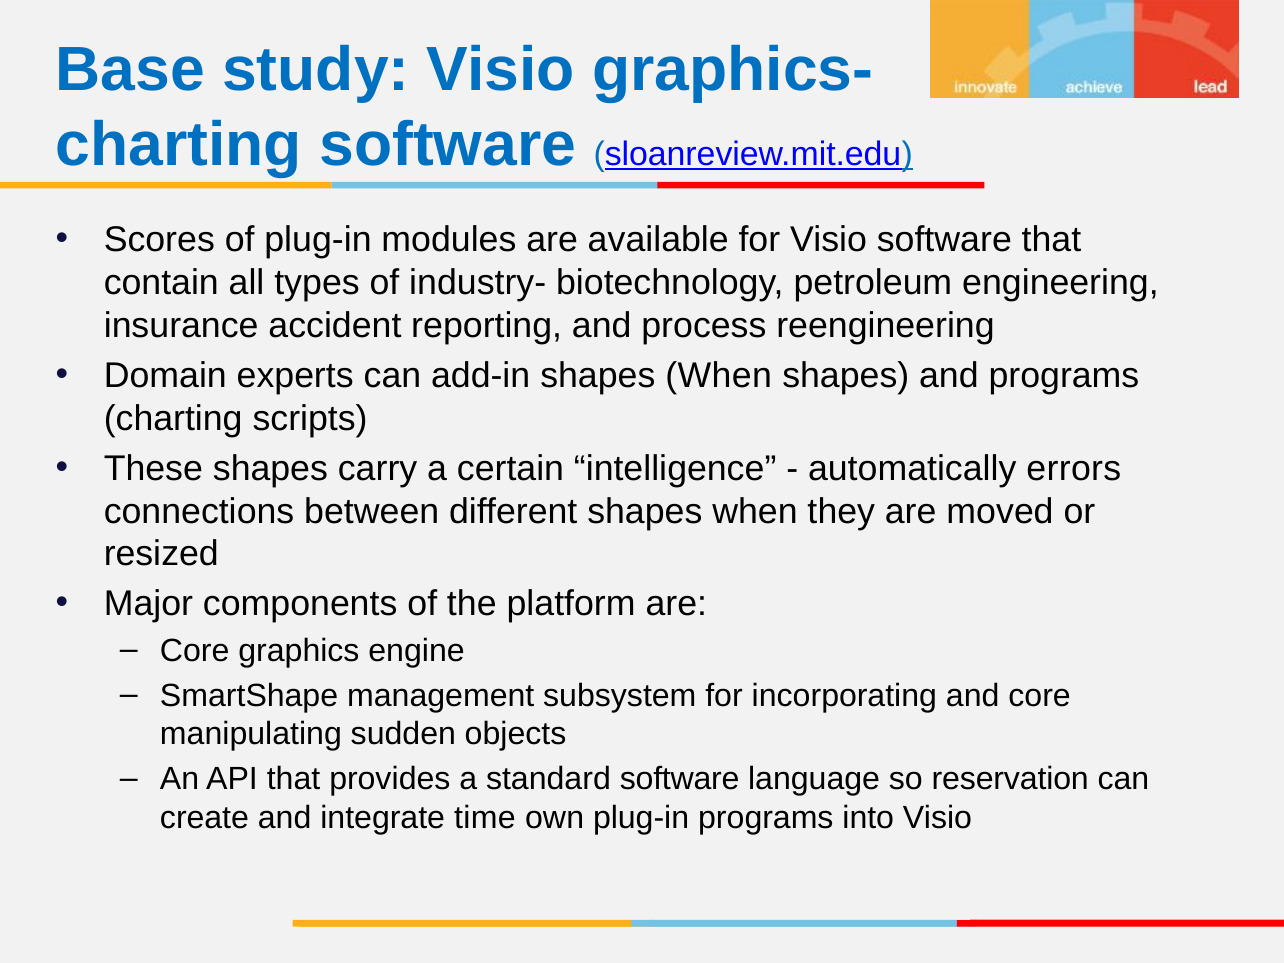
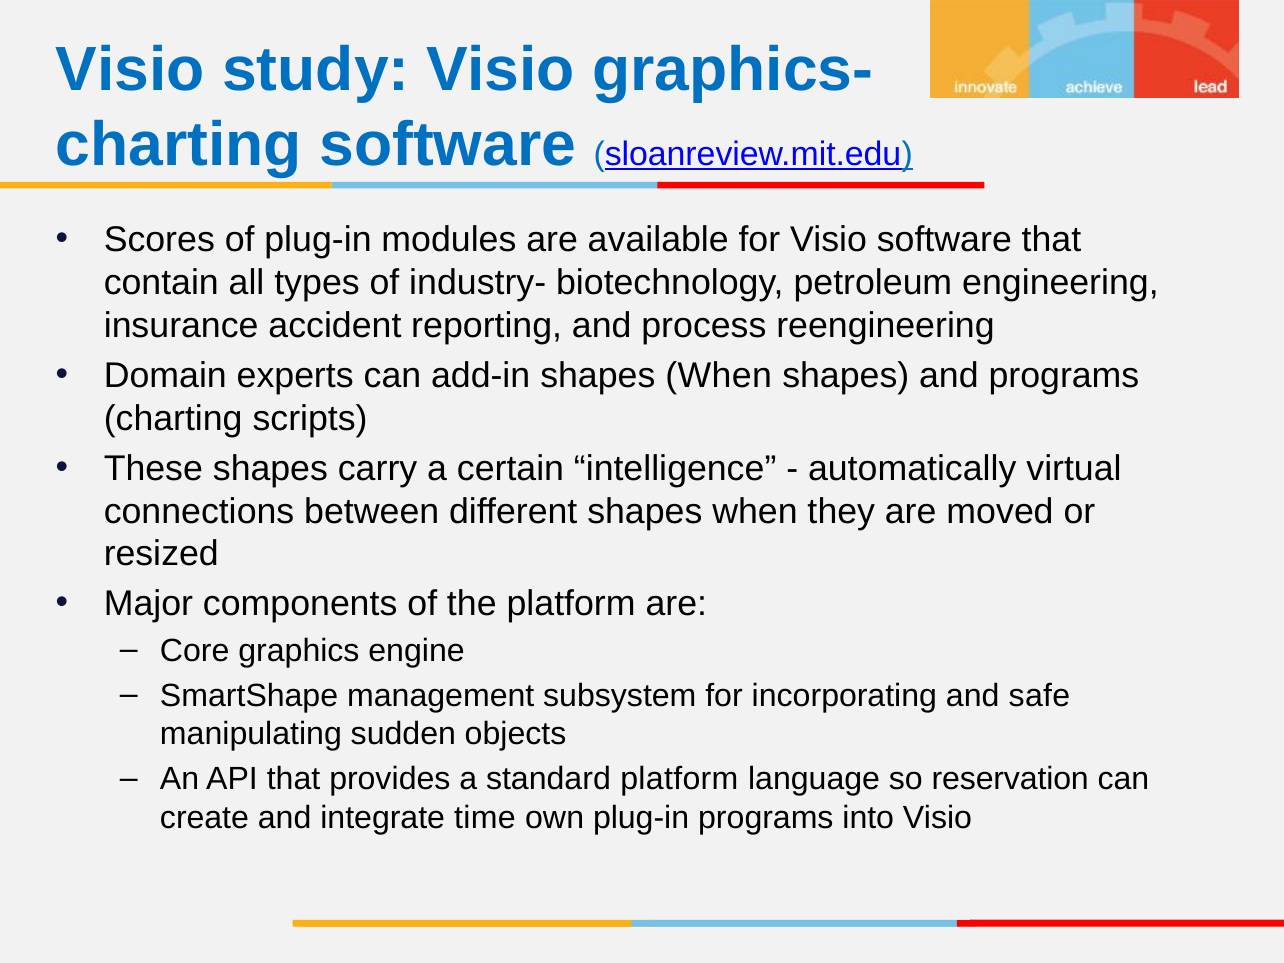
Base at (130, 70): Base -> Visio
errors: errors -> virtual
and core: core -> safe
standard software: software -> platform
